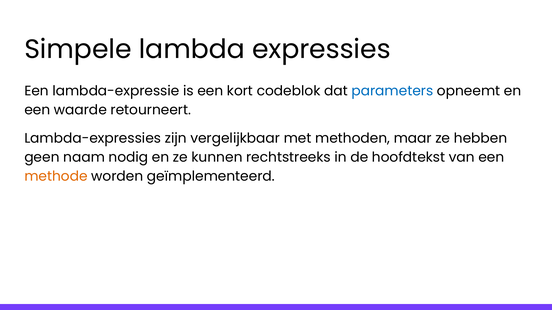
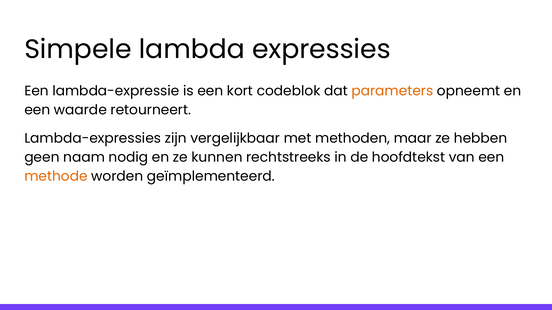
parameters colour: blue -> orange
